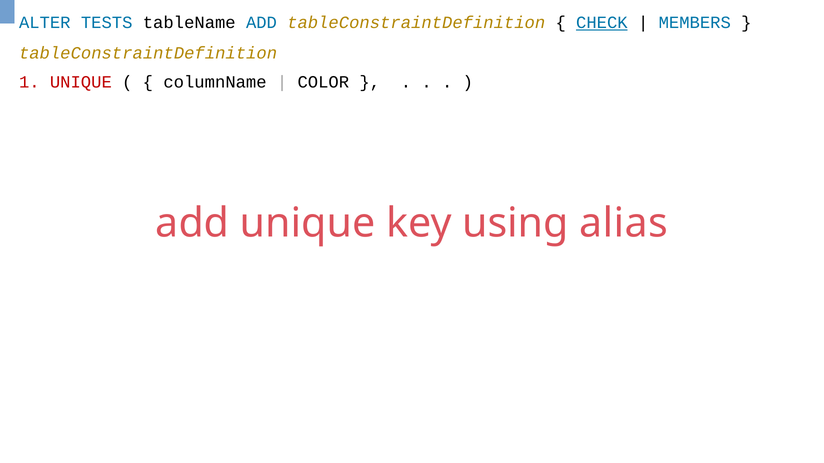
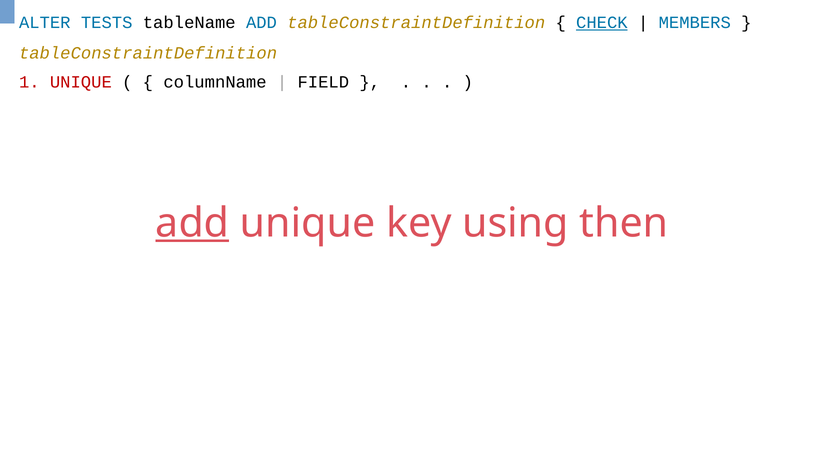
COLOR: COLOR -> FIELD
add at (192, 223) underline: none -> present
alias: alias -> then
